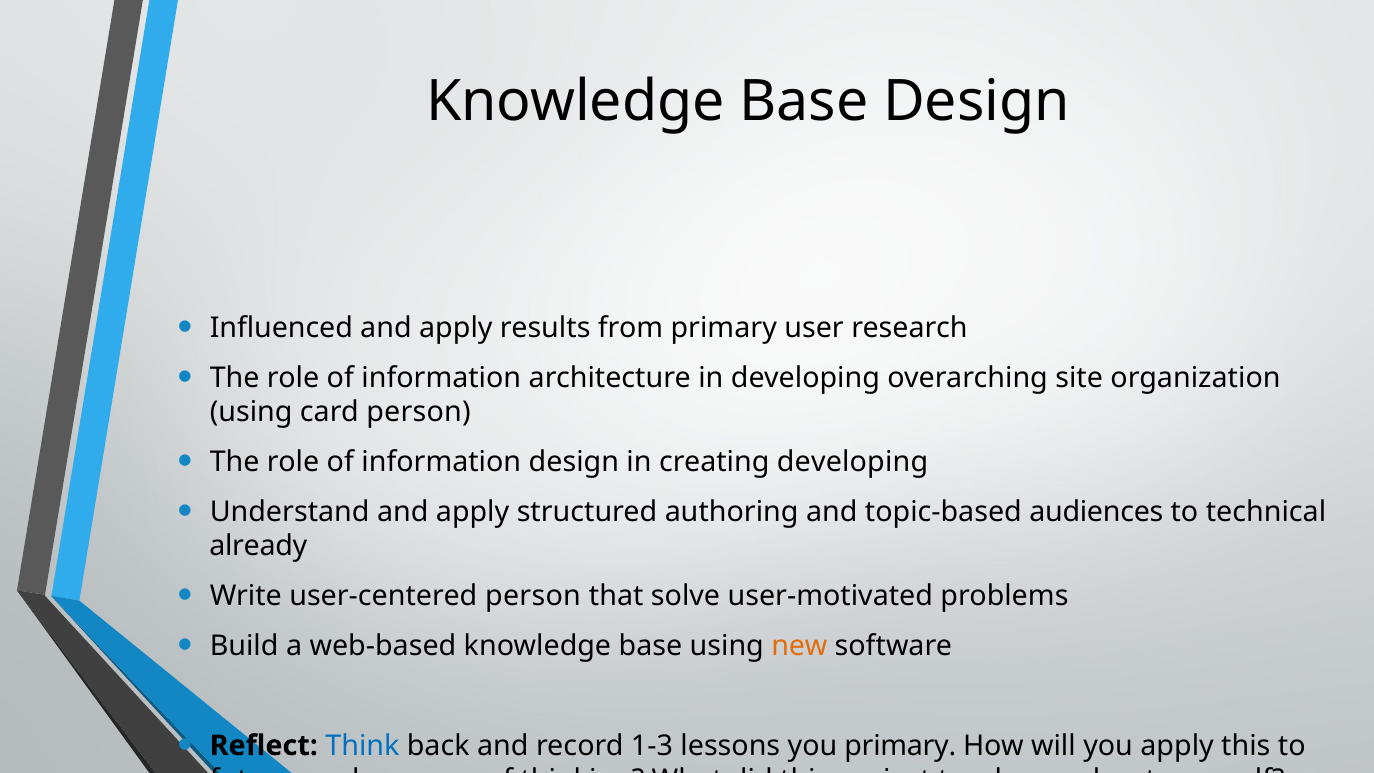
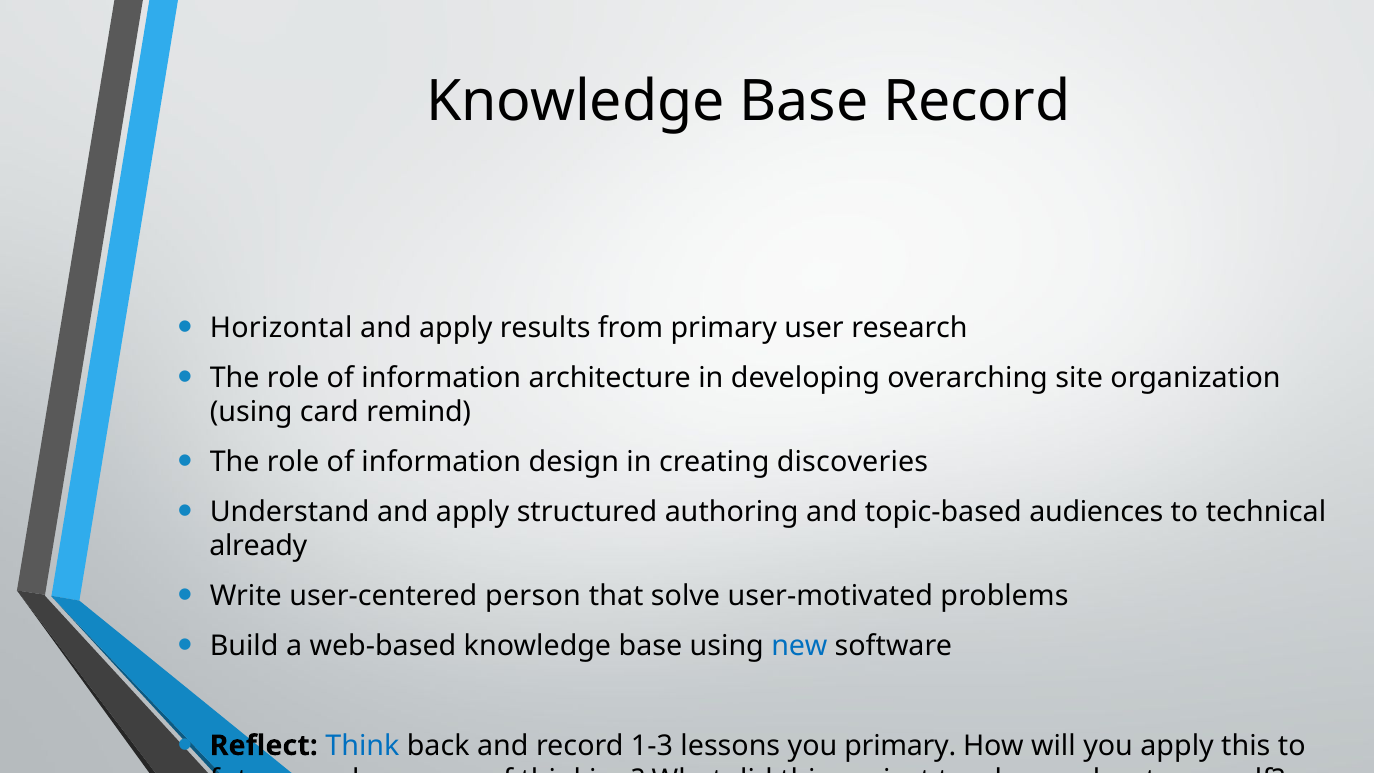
Base Design: Design -> Record
Influenced: Influenced -> Horizontal
card person: person -> remind
creating developing: developing -> discoveries
new colour: orange -> blue
